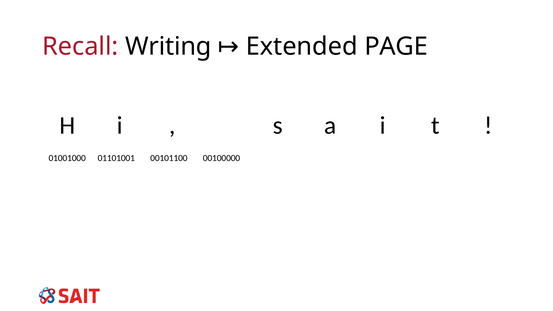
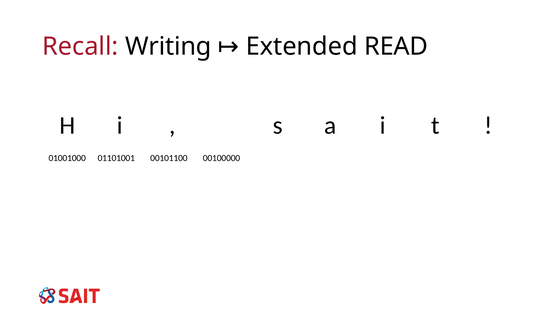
PAGE: PAGE -> READ
